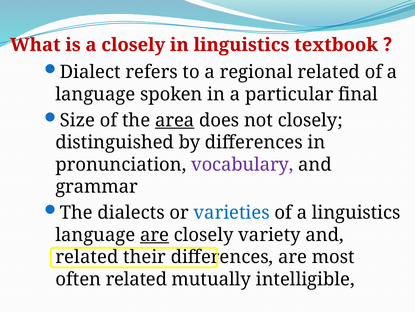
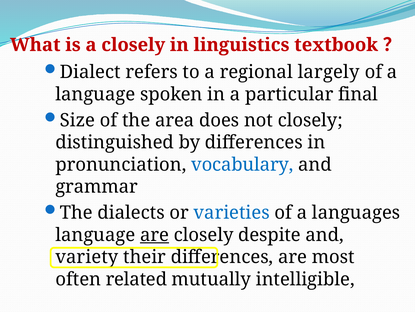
regional related: related -> largely
area underline: present -> none
vocabulary colour: purple -> blue
a linguistics: linguistics -> languages
variety: variety -> despite
related at (87, 256): related -> variety
